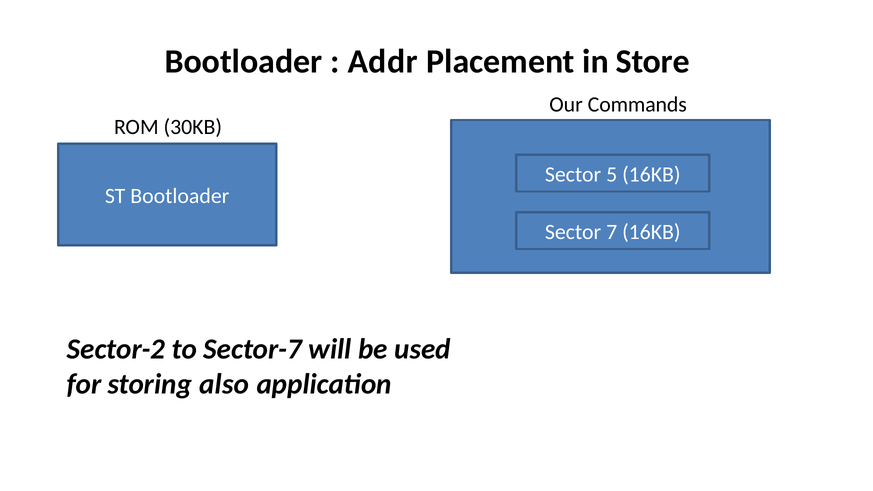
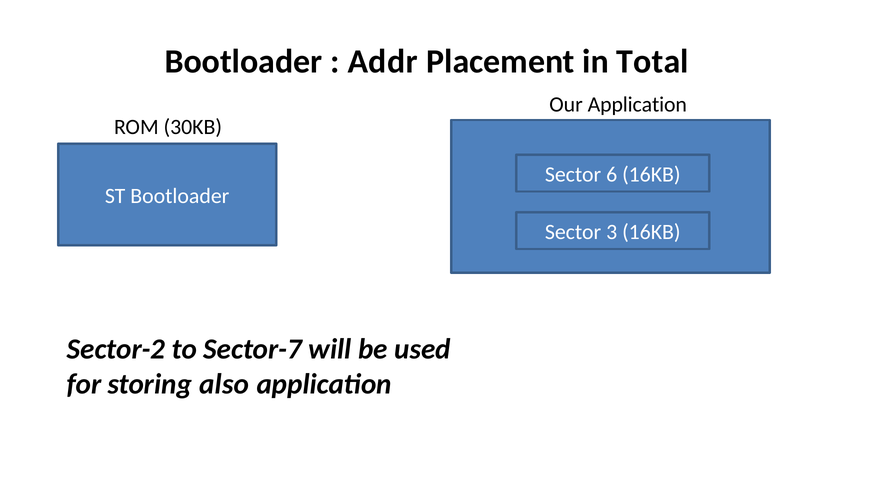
Store: Store -> Total
Our Commands: Commands -> Application
5: 5 -> 6
7: 7 -> 3
